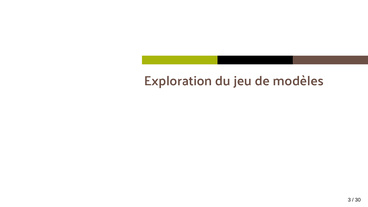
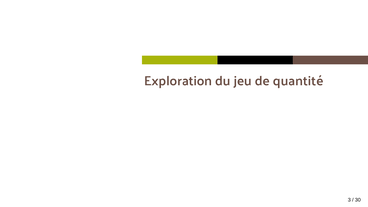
modèles: modèles -> quantité
